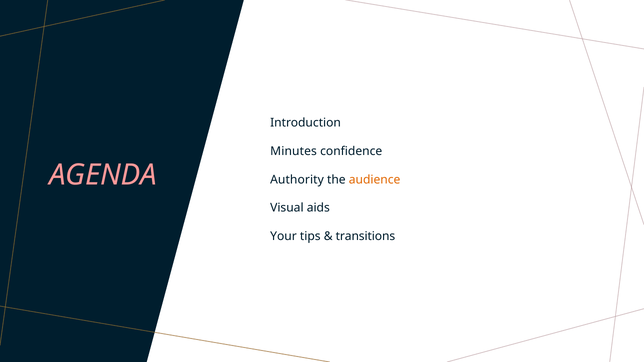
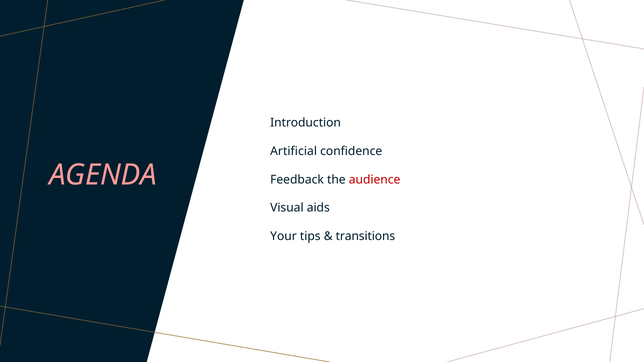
Minutes: Minutes -> Artificial
Authority: Authority -> Feedback
audience colour: orange -> red
